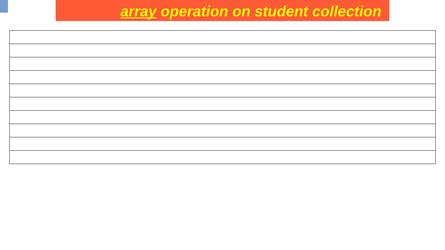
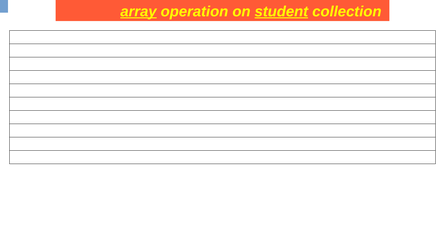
student underline: none -> present
